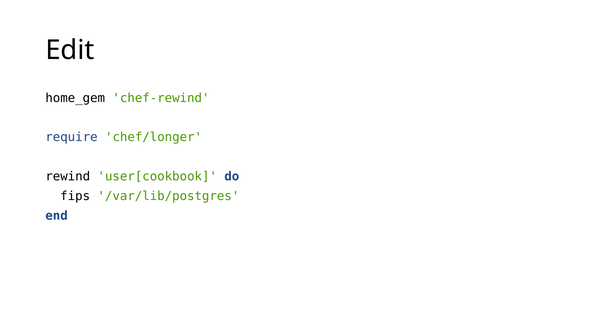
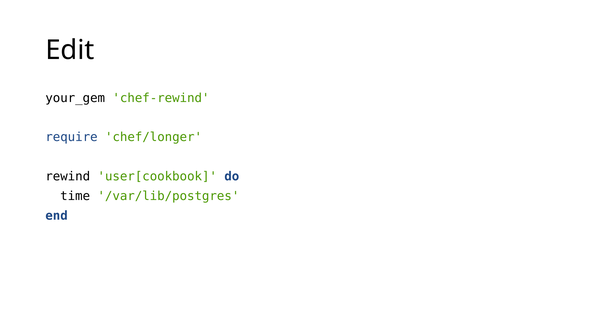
home_gem: home_gem -> your_gem
fips: fips -> time
